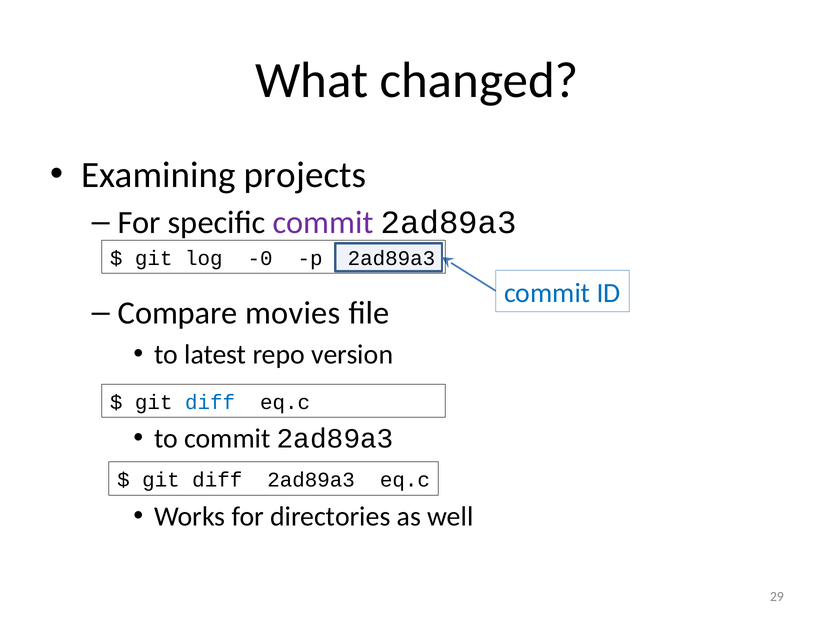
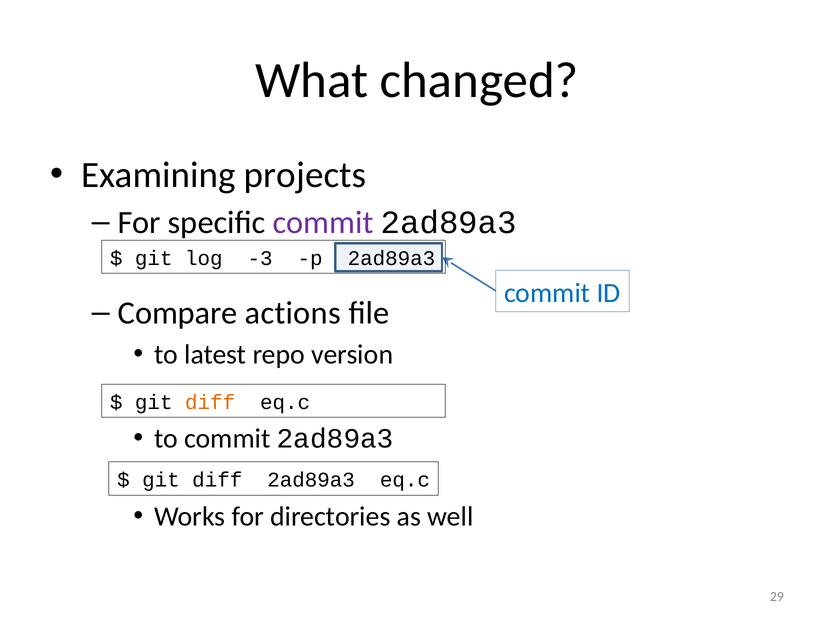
-0: -0 -> -3
movies: movies -> actions
diff at (210, 403) colour: blue -> orange
